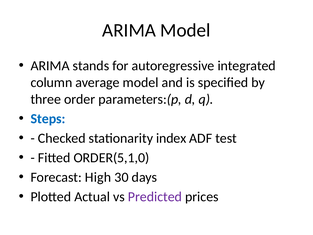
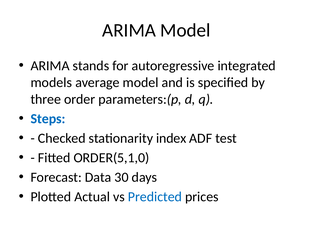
column: column -> models
High: High -> Data
Predicted colour: purple -> blue
